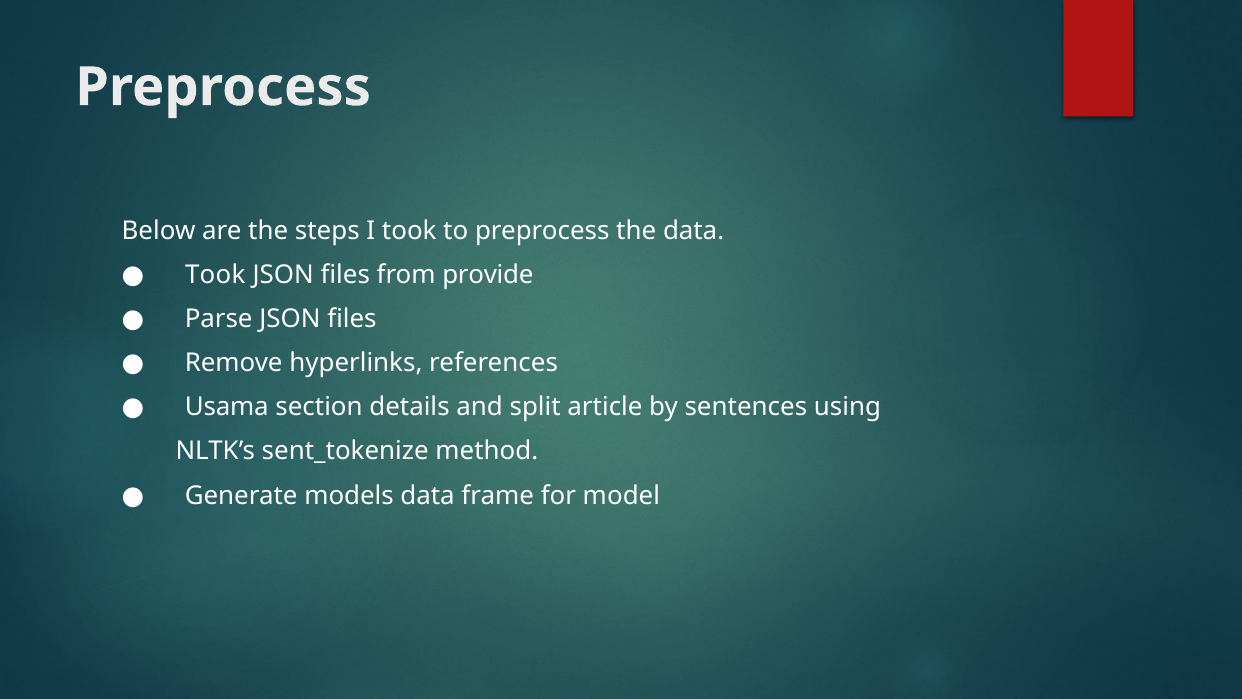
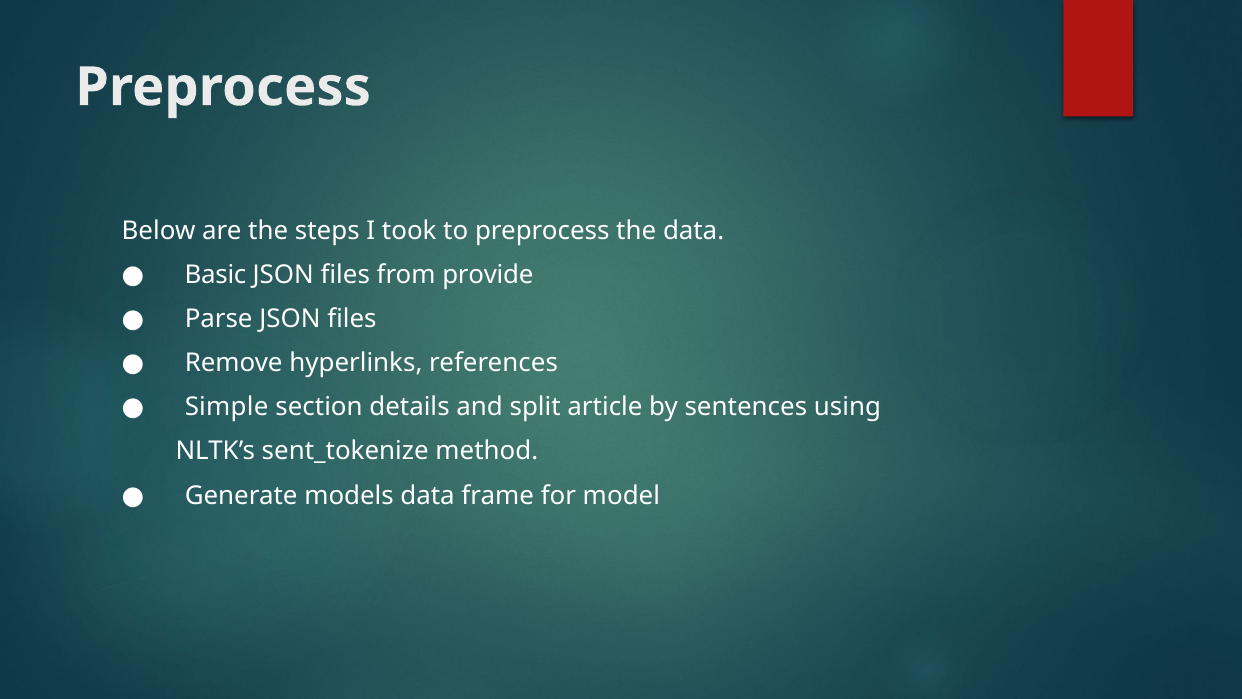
Took at (215, 275): Took -> Basic
Usama: Usama -> Simple
